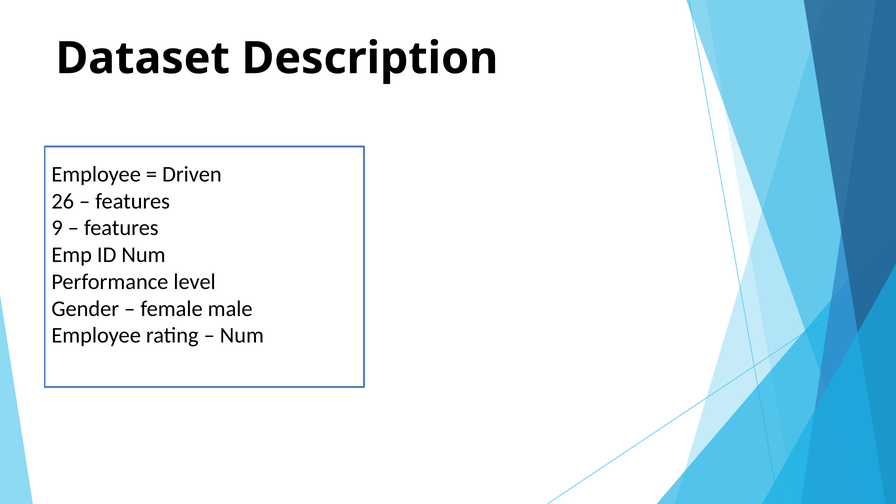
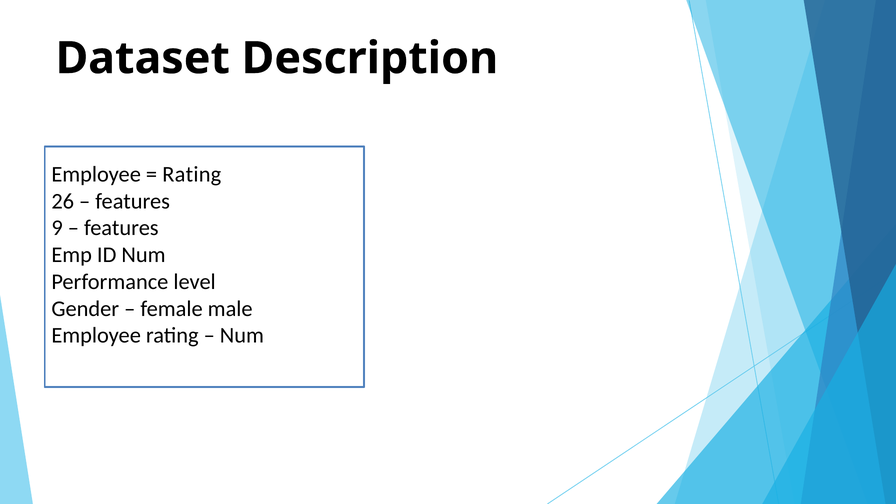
Driven at (192, 174): Driven -> Rating
